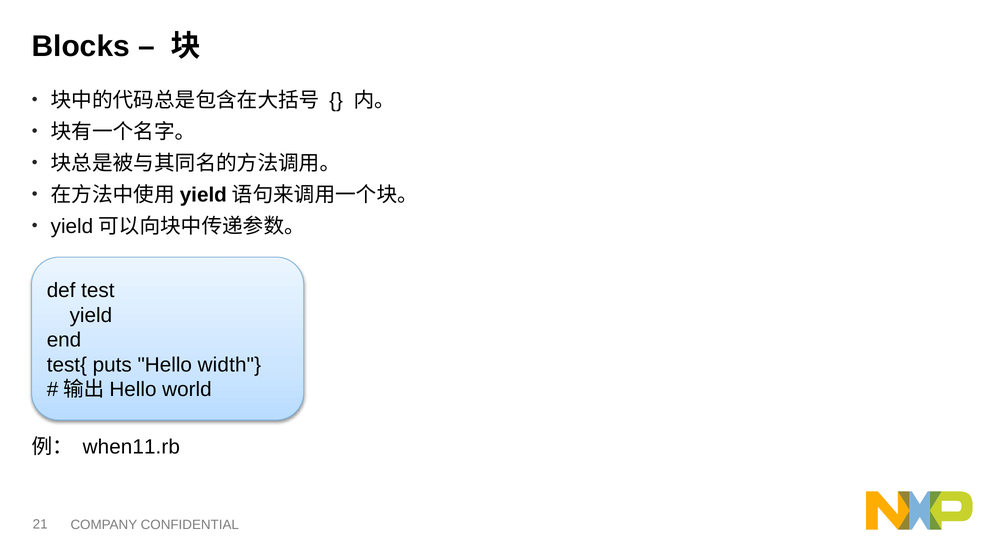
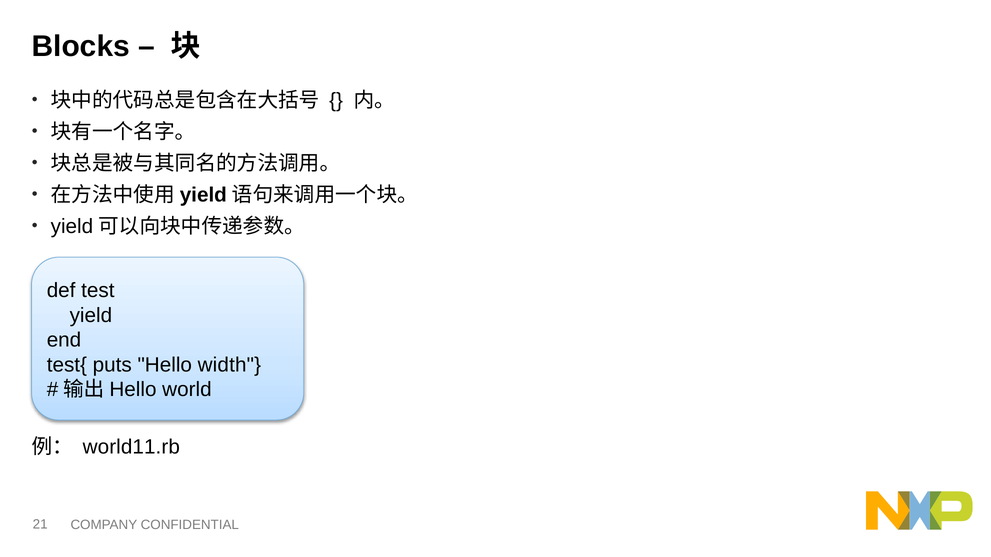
when11.rb: when11.rb -> world11.rb
